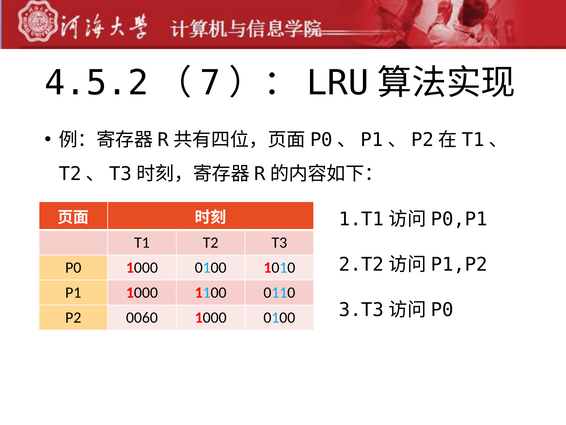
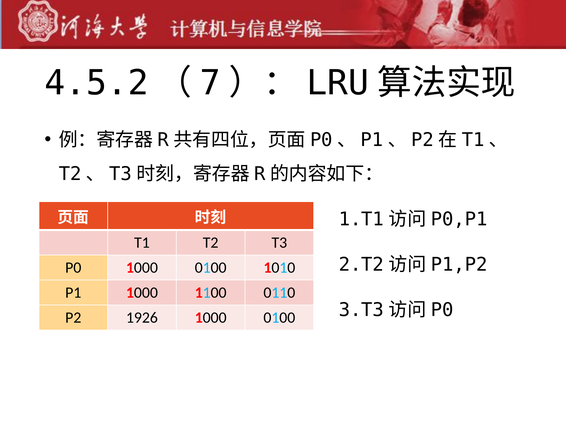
0060: 0060 -> 1926
